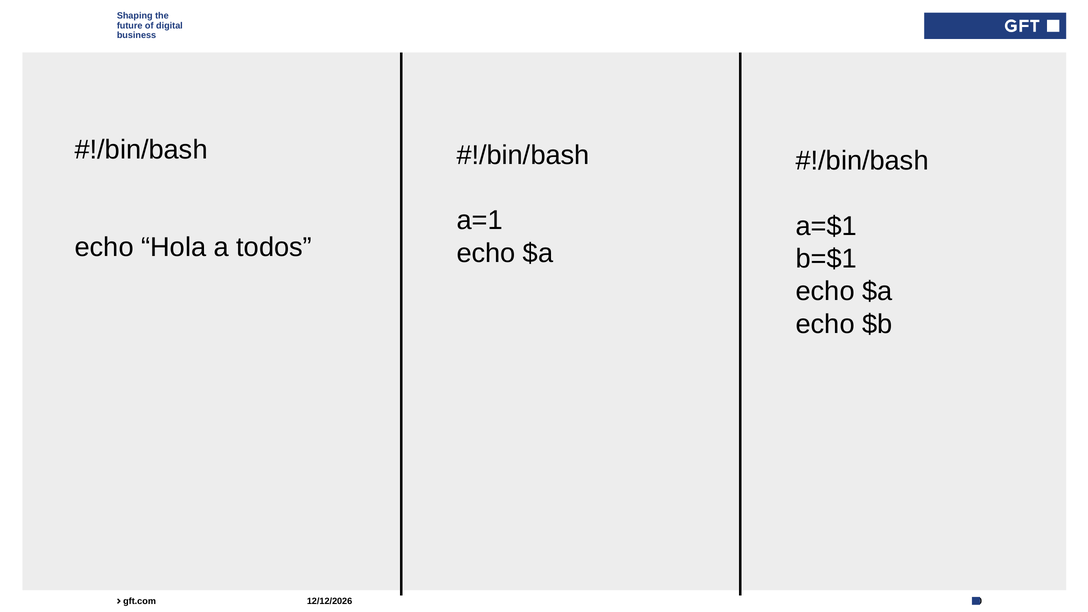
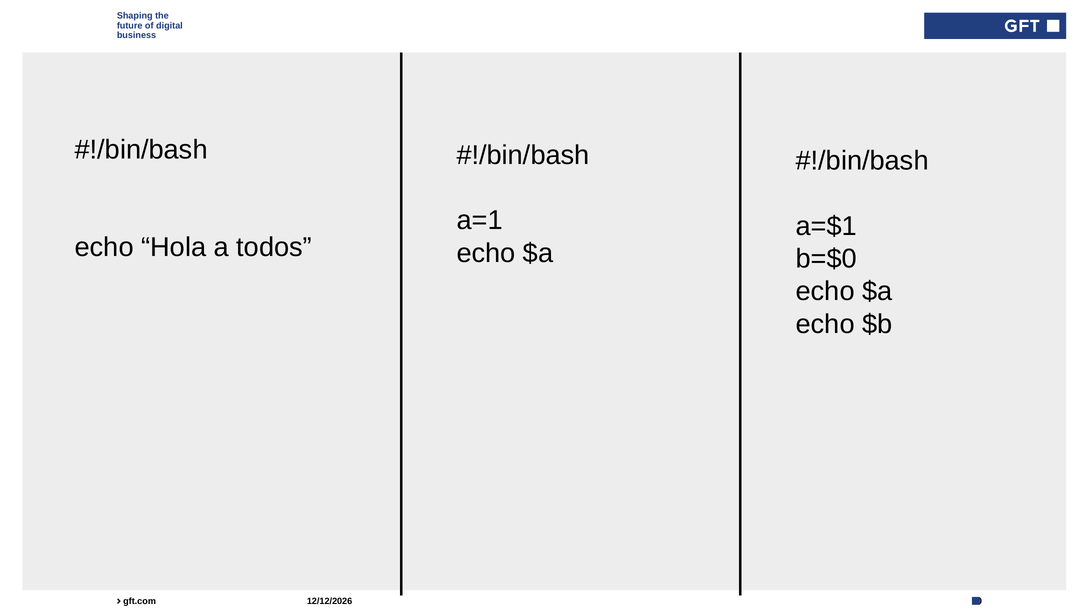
b=$1: b=$1 -> b=$0
